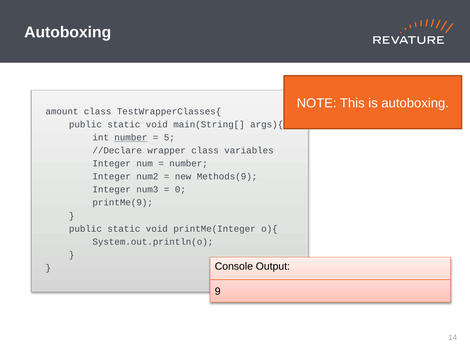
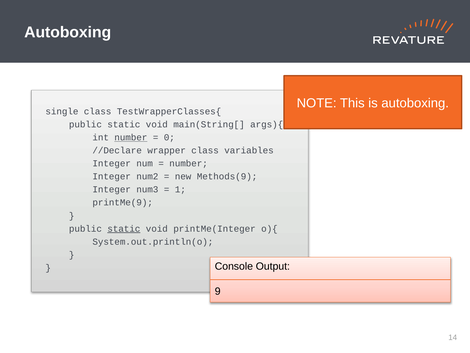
amount: amount -> single
5: 5 -> 0
0: 0 -> 1
static at (124, 228) underline: none -> present
